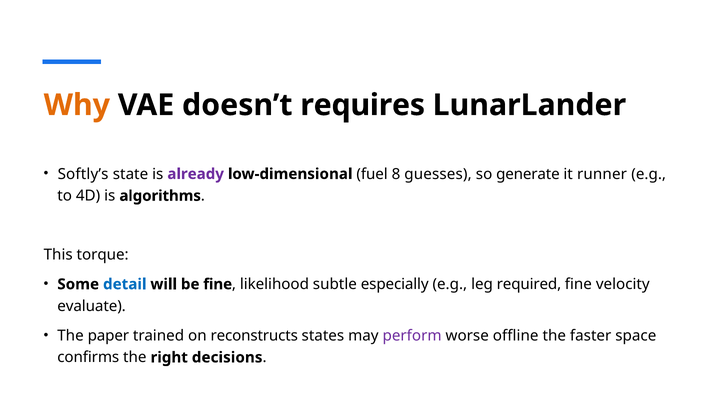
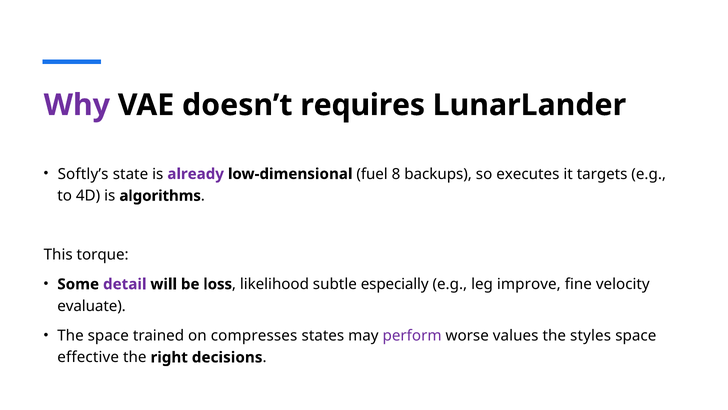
Why colour: orange -> purple
guesses: guesses -> backups
generate: generate -> executes
runner: runner -> targets
detail colour: blue -> purple
be fine: fine -> loss
required: required -> improve
The paper: paper -> space
reconstructs: reconstructs -> compresses
offline: offline -> values
faster: faster -> styles
confirms: confirms -> effective
